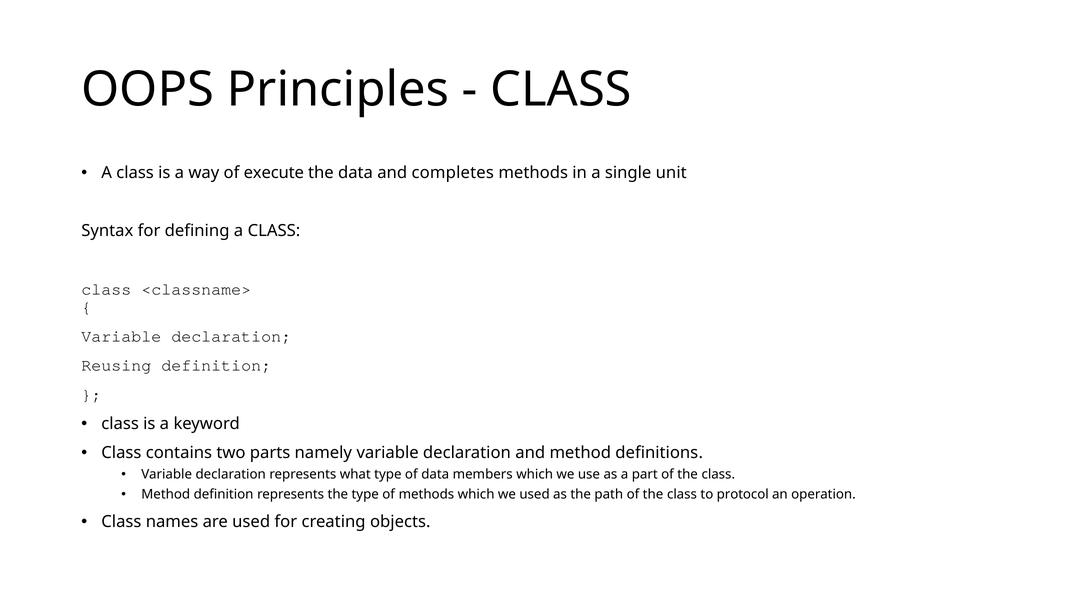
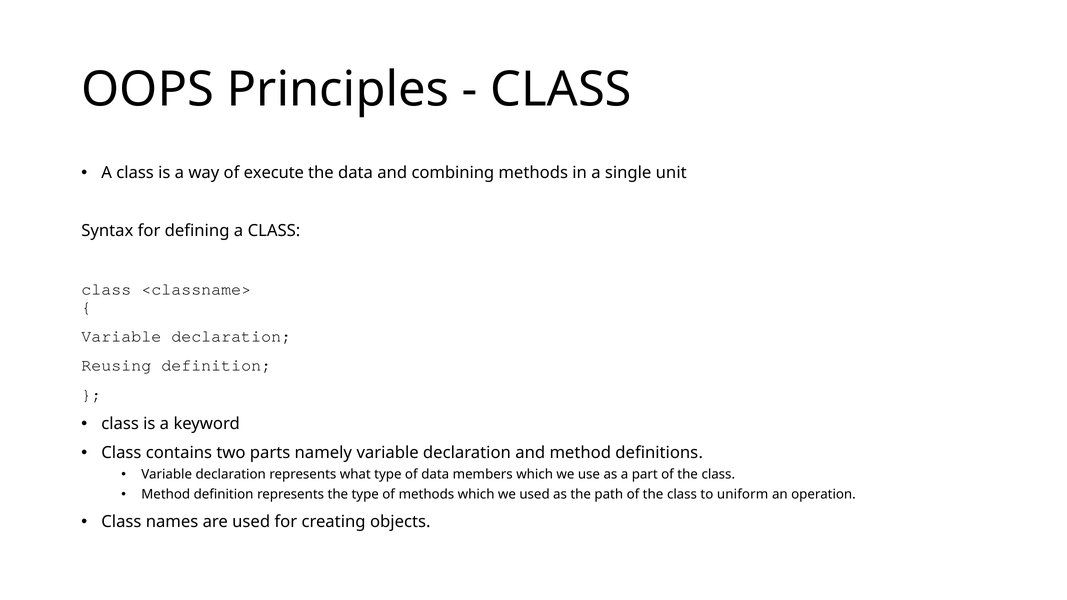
completes: completes -> combining
protocol: protocol -> uniform
